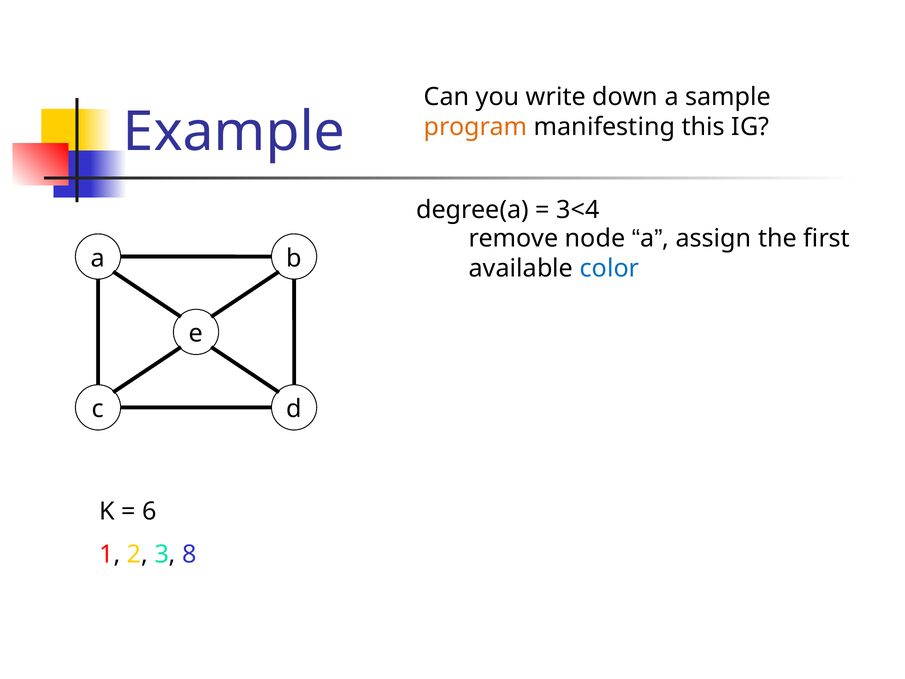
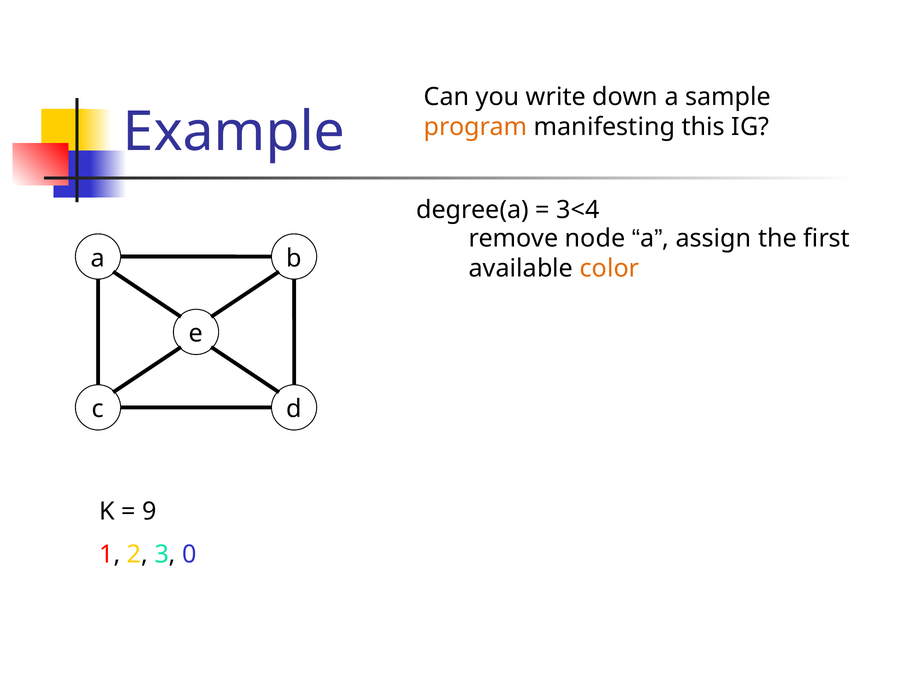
color colour: blue -> orange
6: 6 -> 9
8: 8 -> 0
